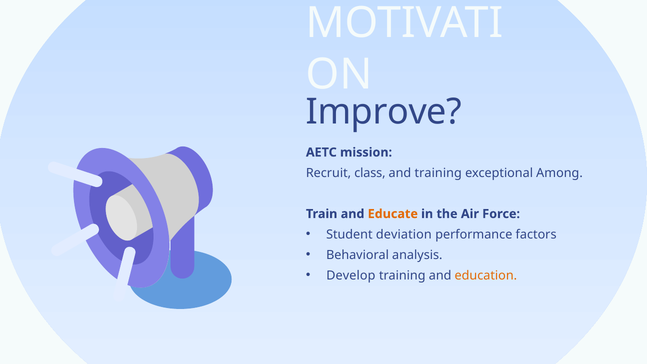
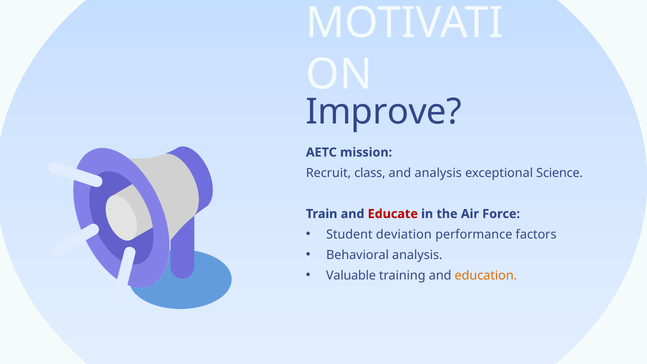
and training: training -> analysis
Among: Among -> Science
Educate colour: orange -> red
Develop: Develop -> Valuable
